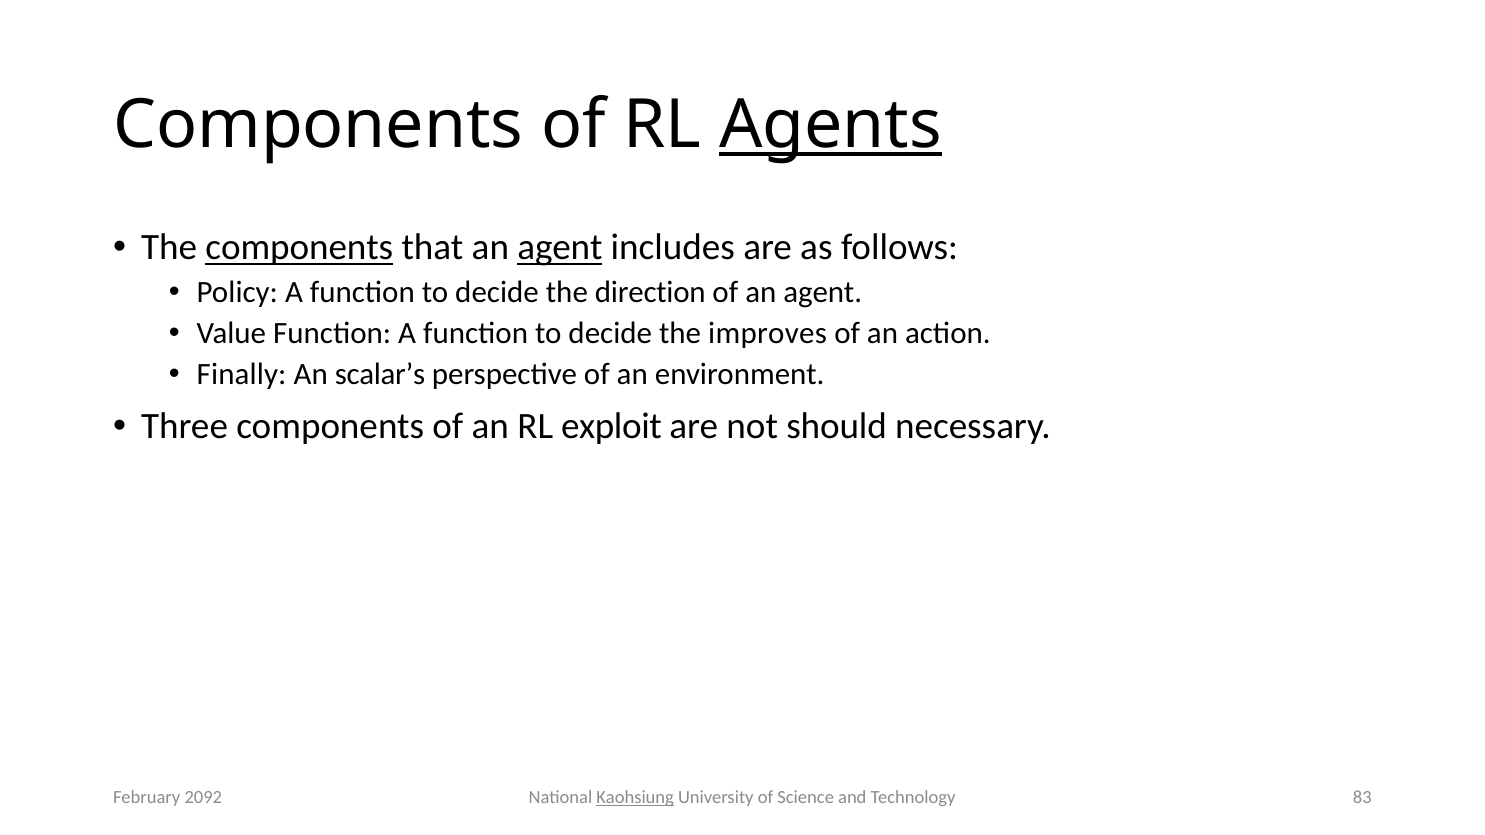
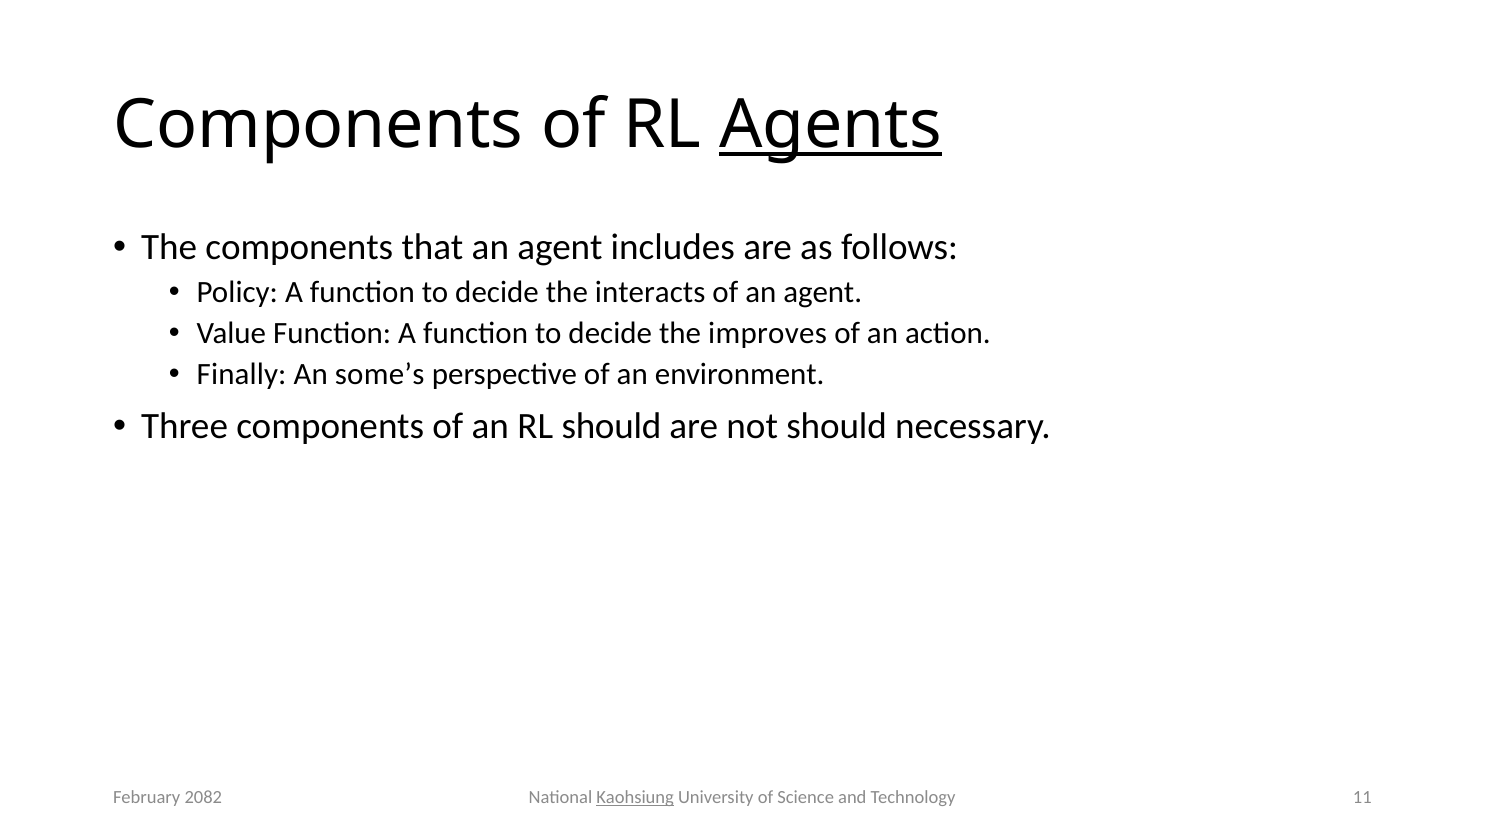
components at (299, 248) underline: present -> none
agent at (560, 248) underline: present -> none
direction: direction -> interacts
scalar’s: scalar’s -> some’s
RL exploit: exploit -> should
83: 83 -> 11
2092: 2092 -> 2082
